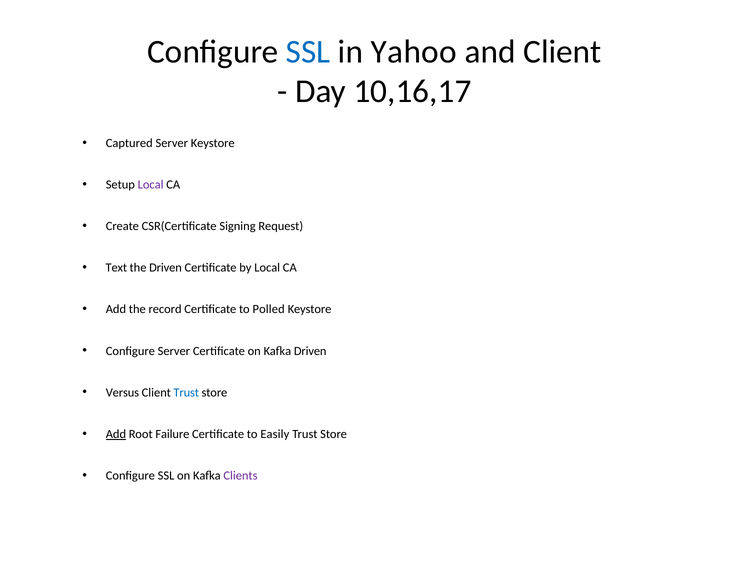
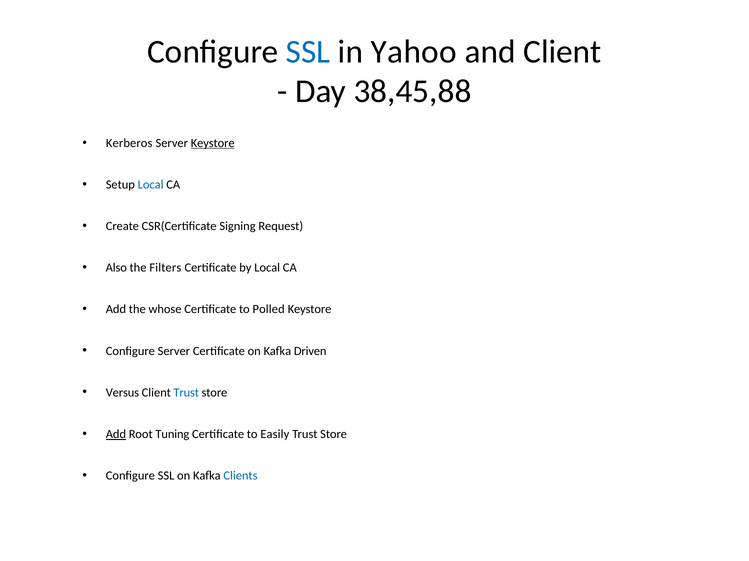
10,16,17: 10,16,17 -> 38,45,88
Captured: Captured -> Kerberos
Keystore at (213, 143) underline: none -> present
Local at (151, 185) colour: purple -> blue
Text: Text -> Also
the Driven: Driven -> Filters
record: record -> whose
Failure: Failure -> Tuning
Clients colour: purple -> blue
